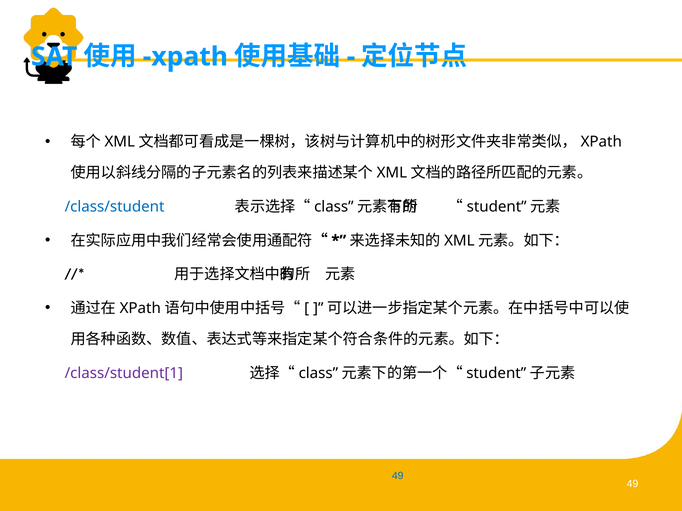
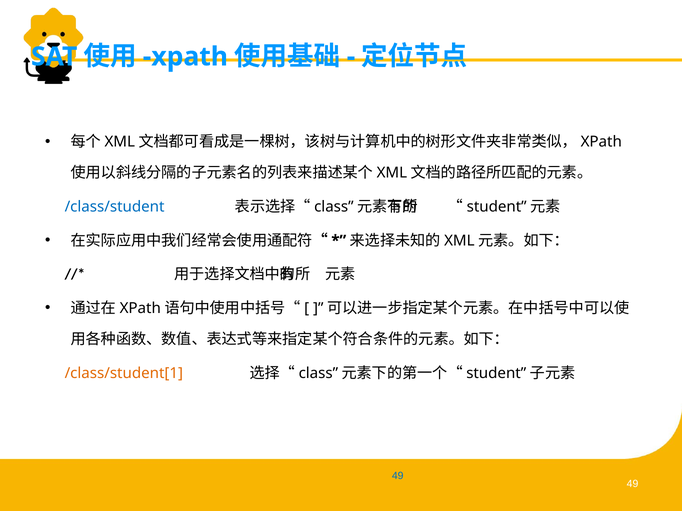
/class/student[1 colour: purple -> orange
